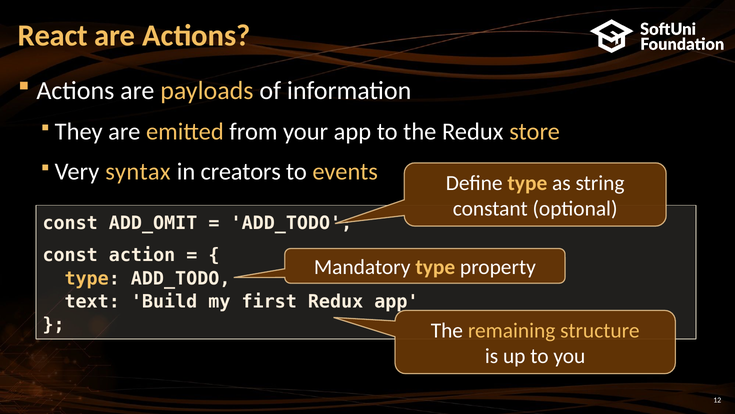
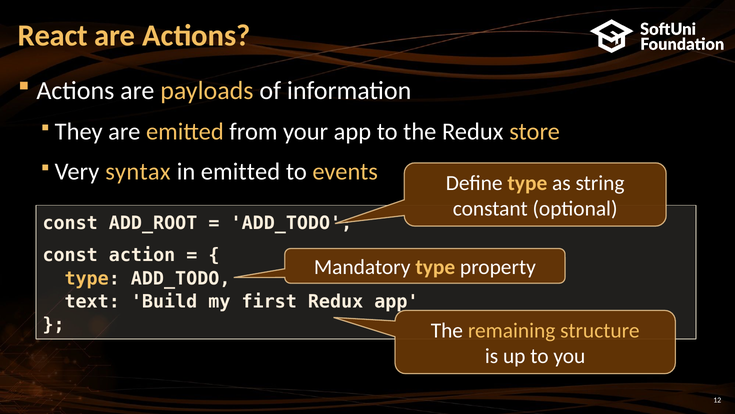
in creators: creators -> emitted
ADD_OMIT: ADD_OMIT -> ADD_ROOT
